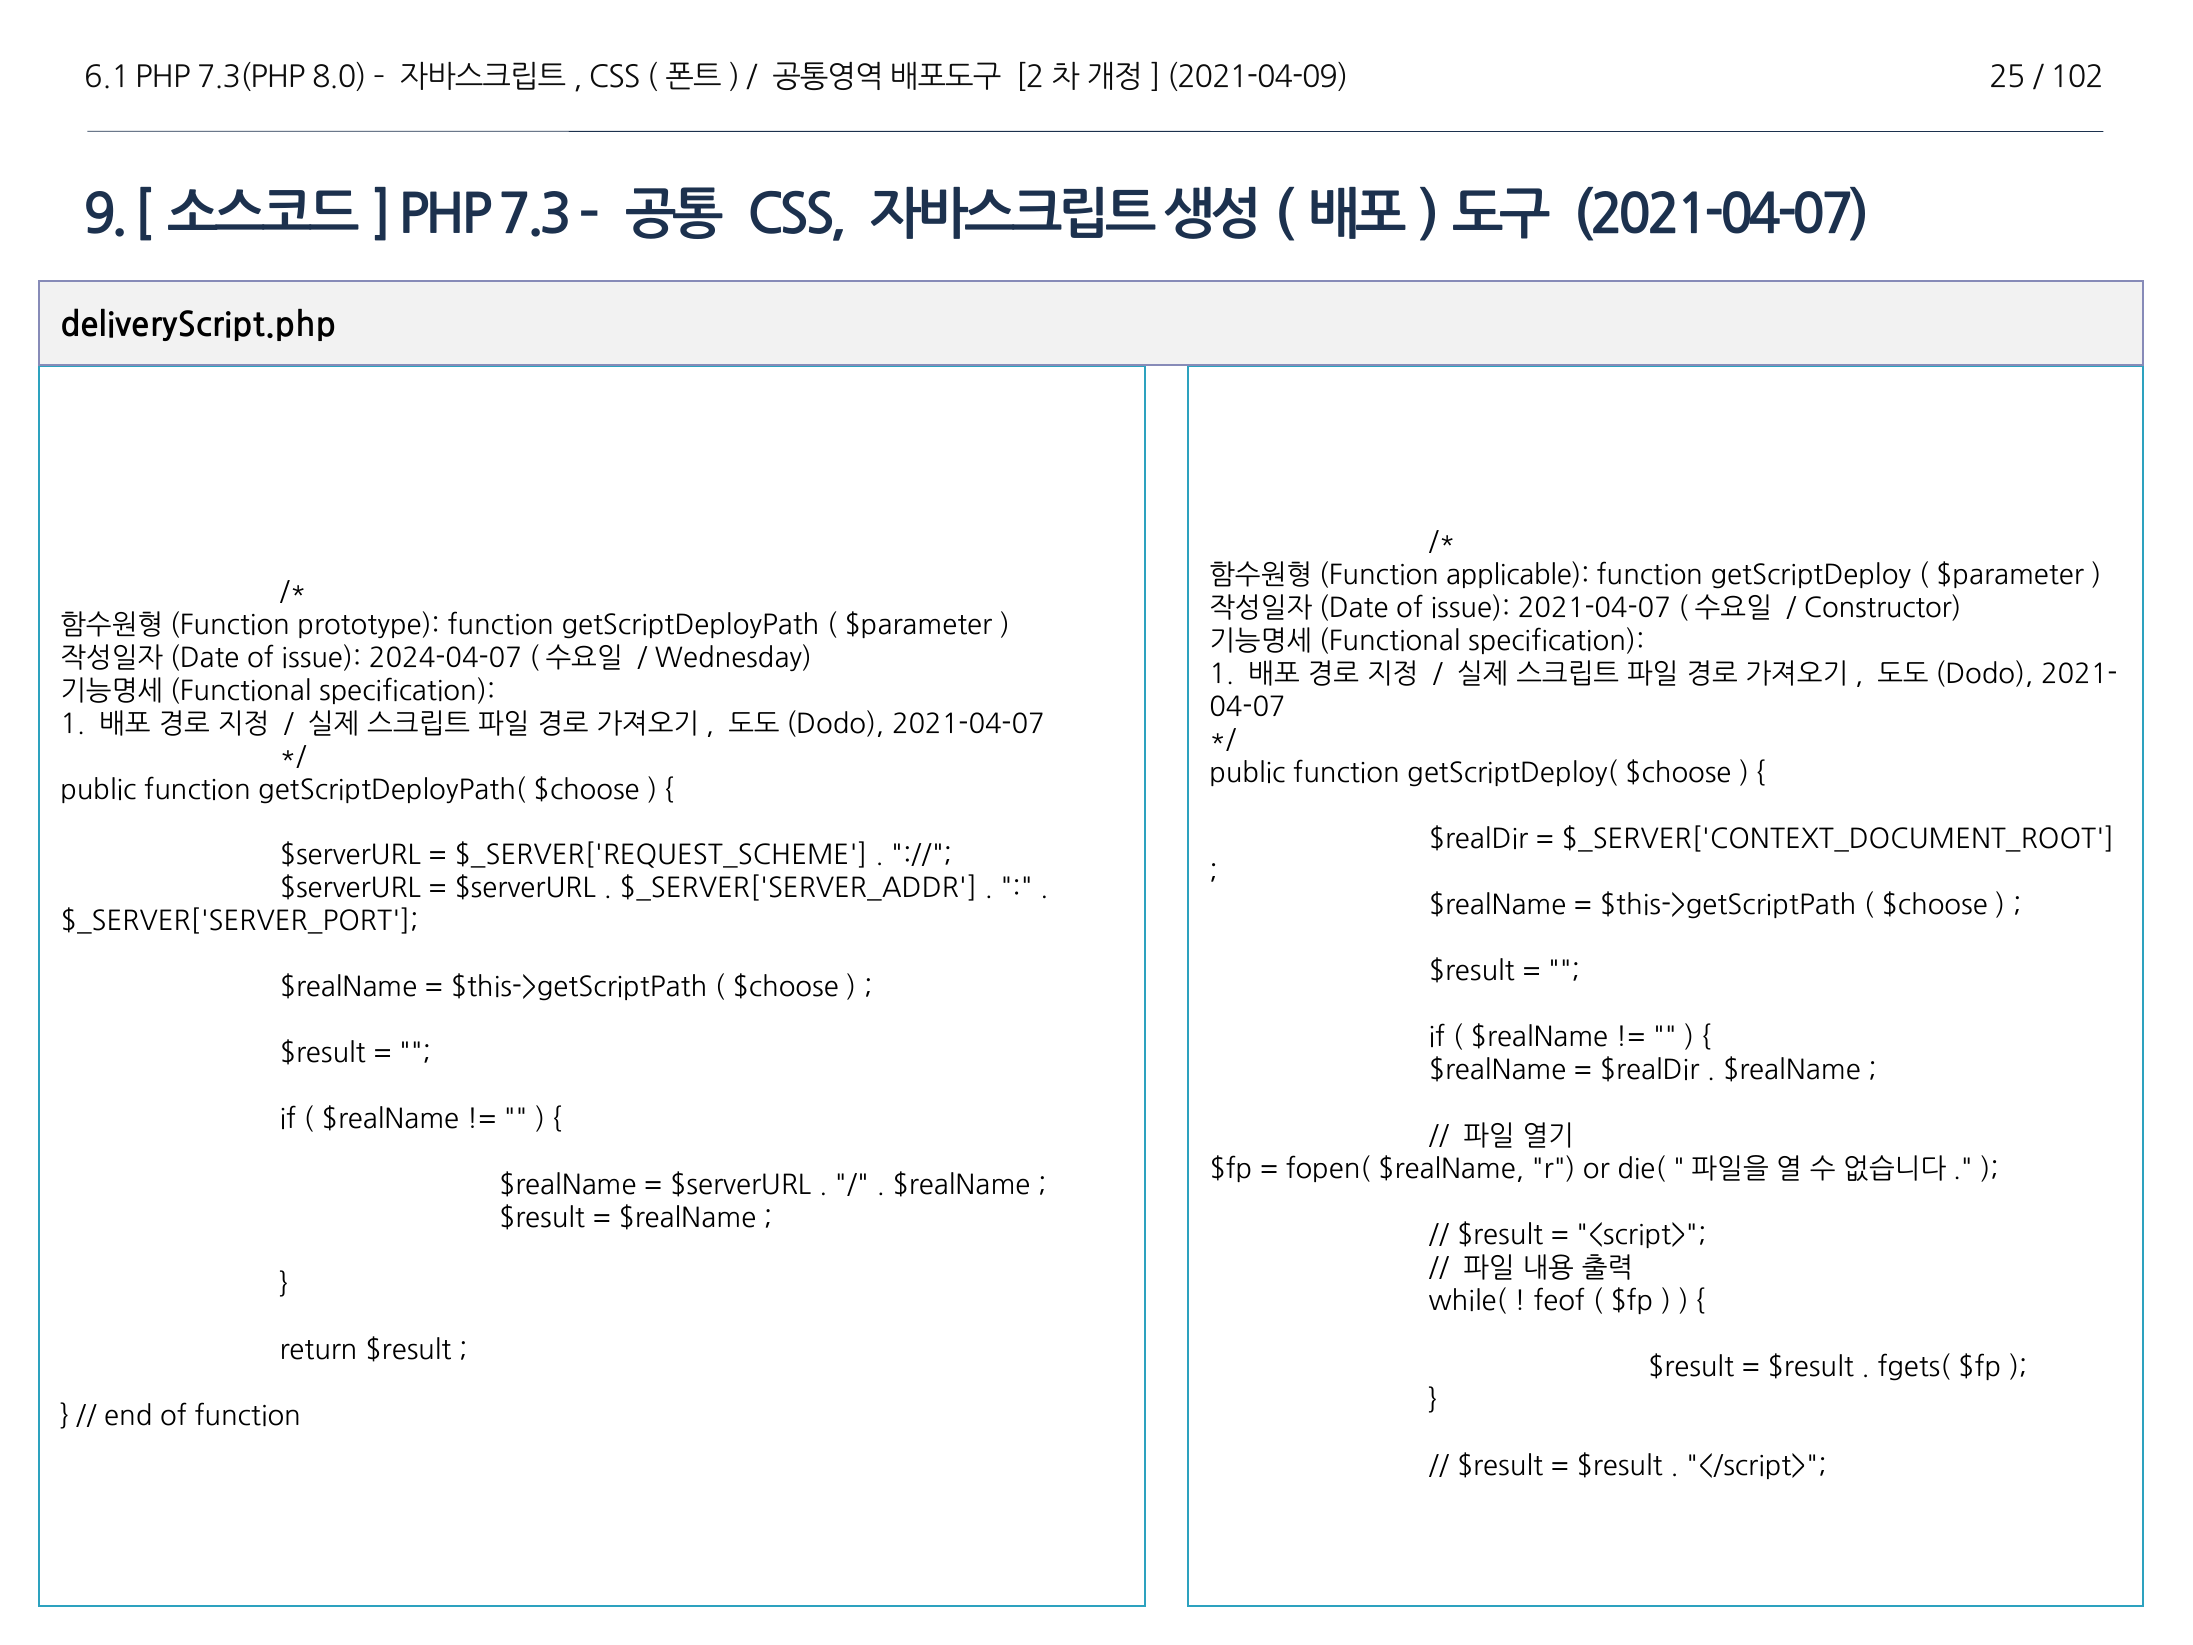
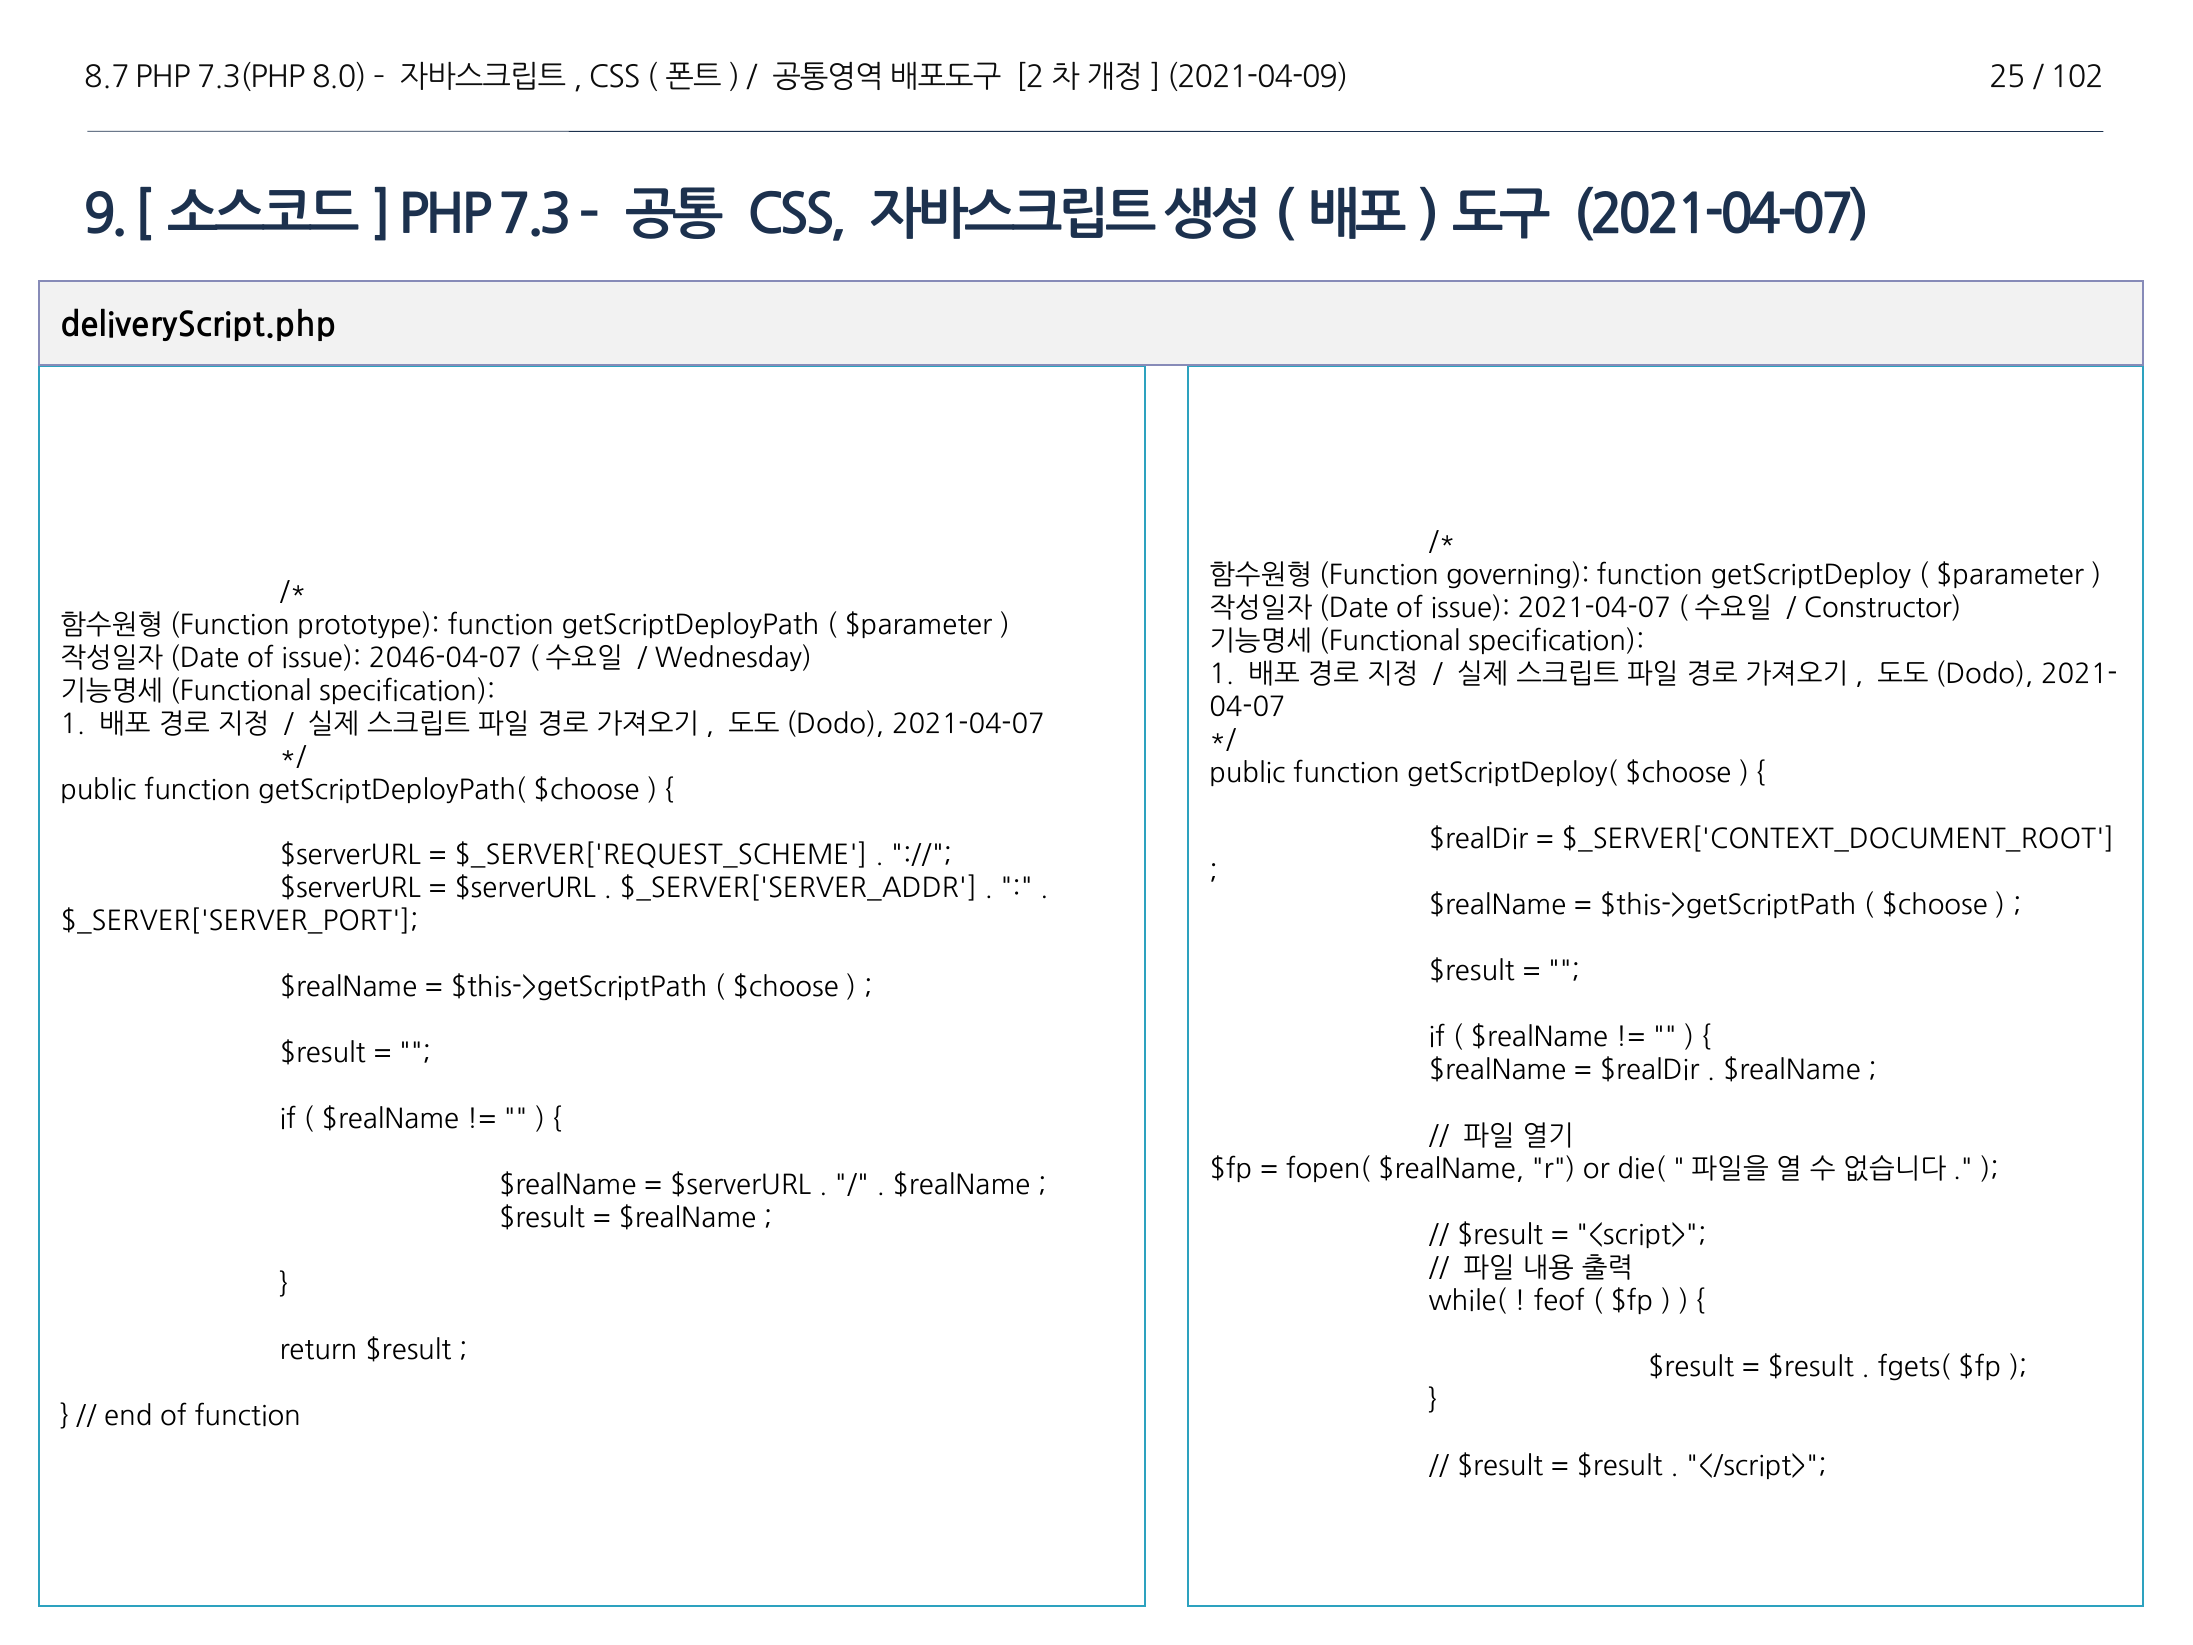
6.1: 6.1 -> 8.7
applicable: applicable -> governing
2024-04-07: 2024-04-07 -> 2046-04-07
